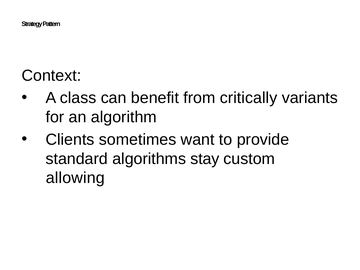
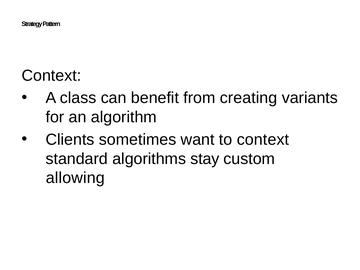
critically: critically -> creating
to provide: provide -> context
